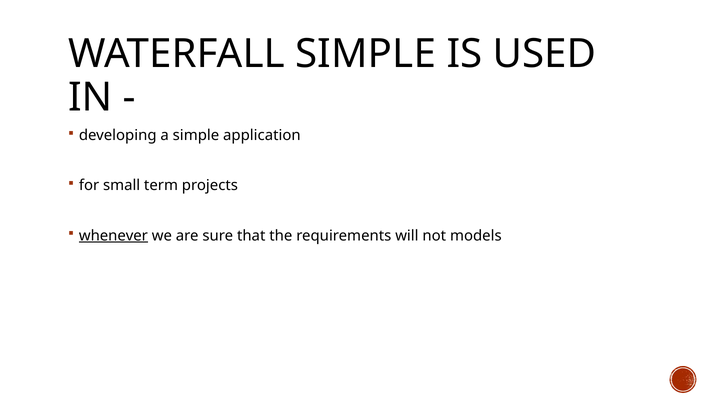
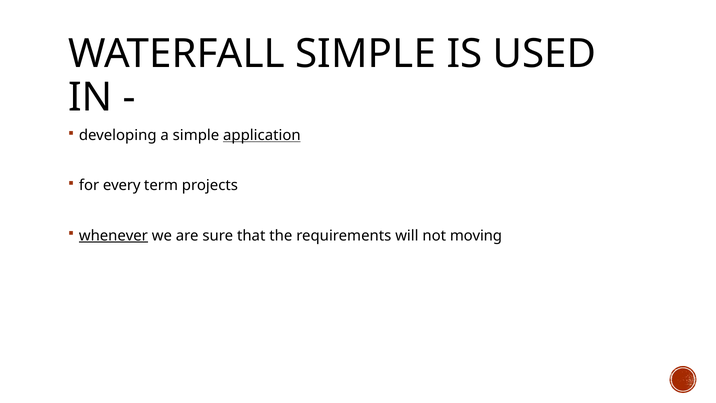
application underline: none -> present
small: small -> every
models: models -> moving
